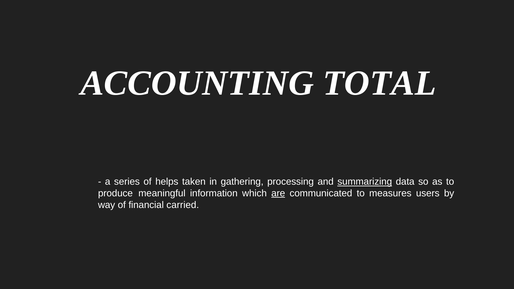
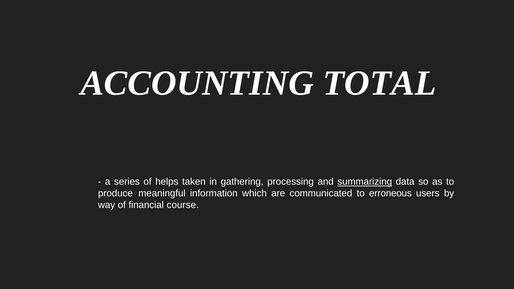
are underline: present -> none
measures: measures -> erroneous
carried: carried -> course
